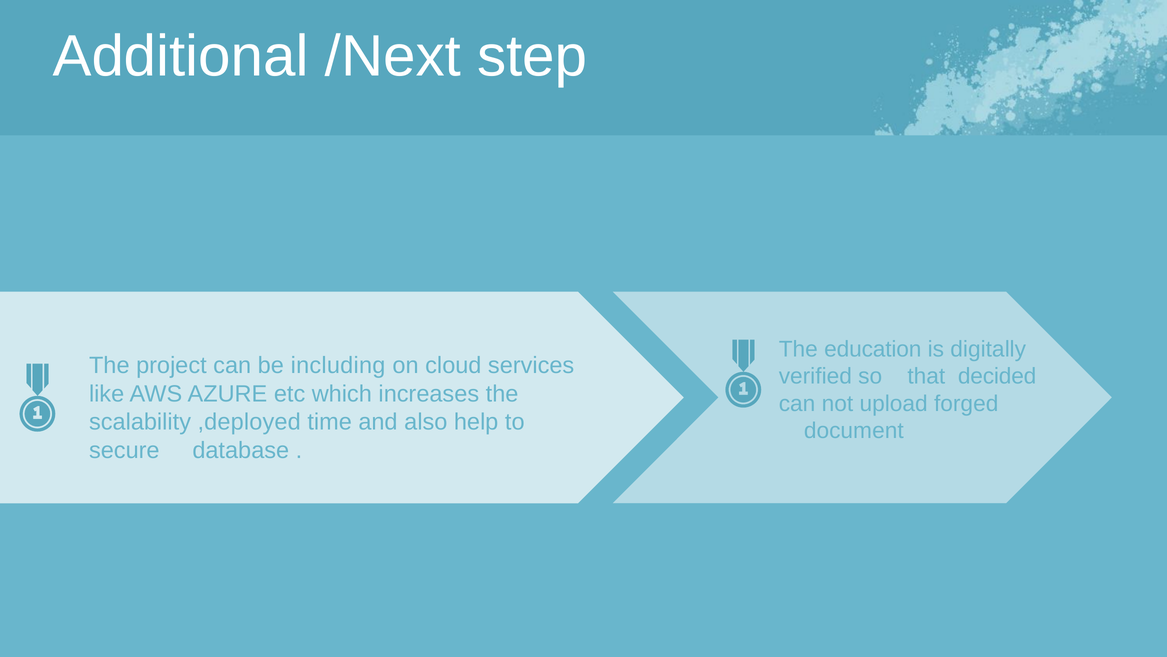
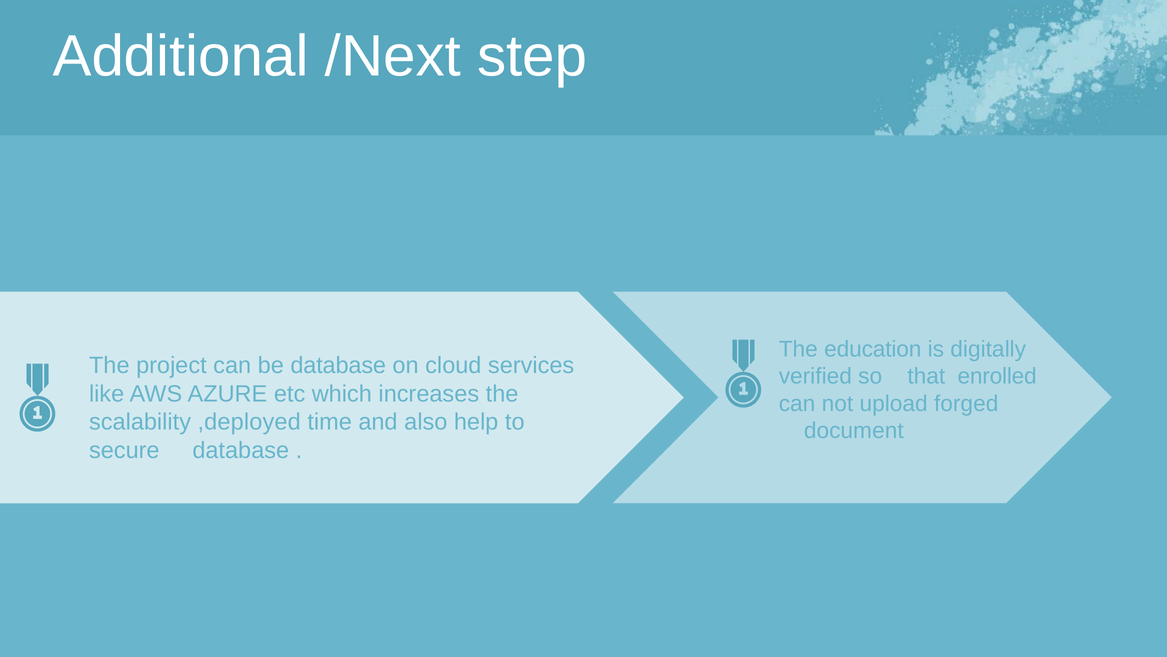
be including: including -> database
decided: decided -> enrolled
